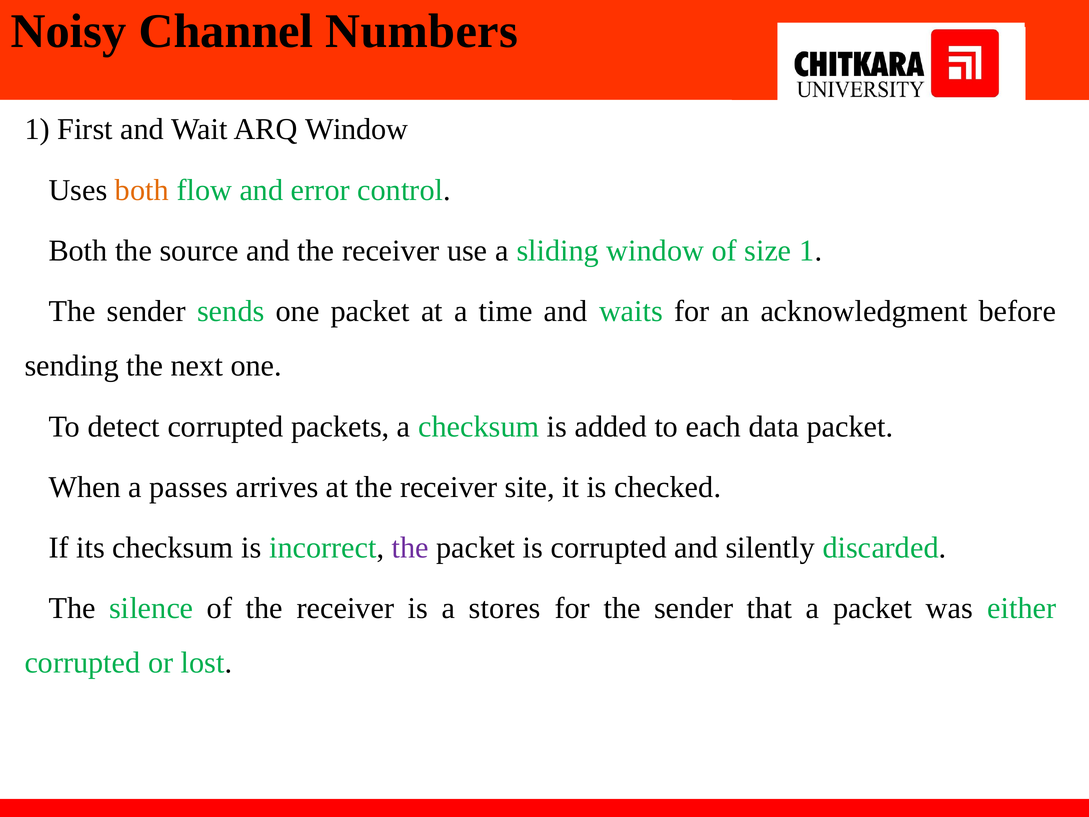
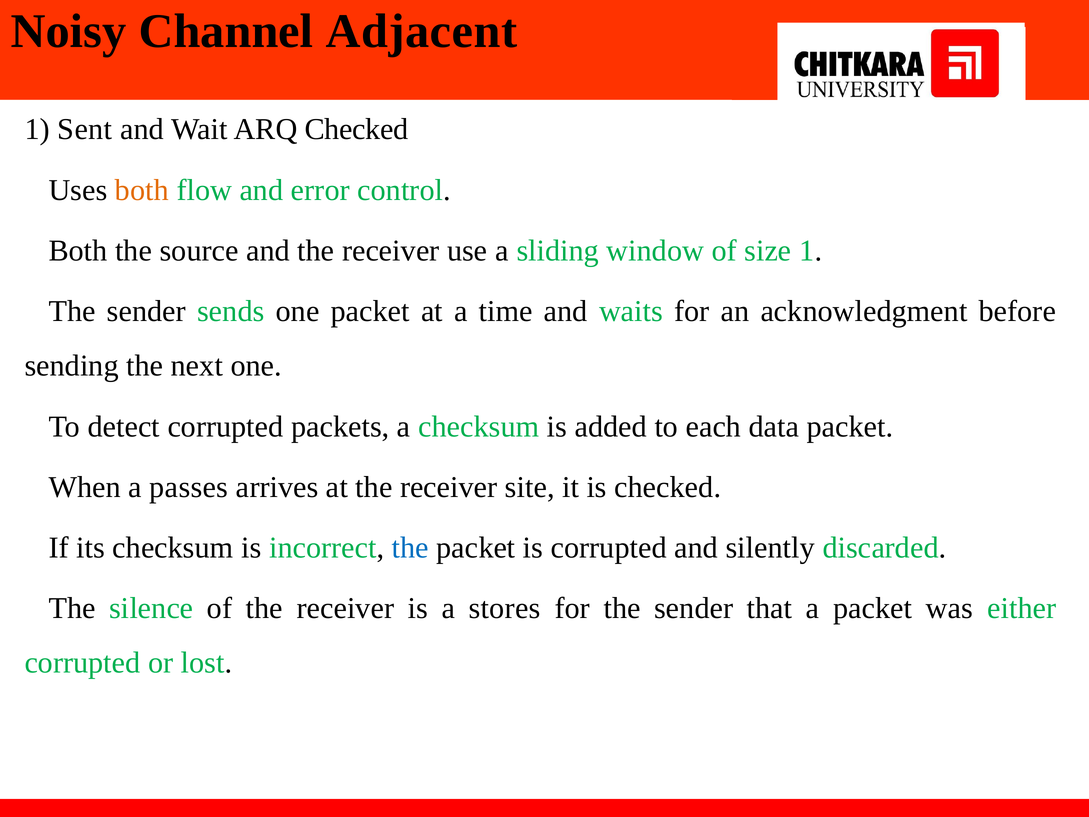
Numbers: Numbers -> Adjacent
First: First -> Sent
ARQ Window: Window -> Checked
the at (410, 548) colour: purple -> blue
